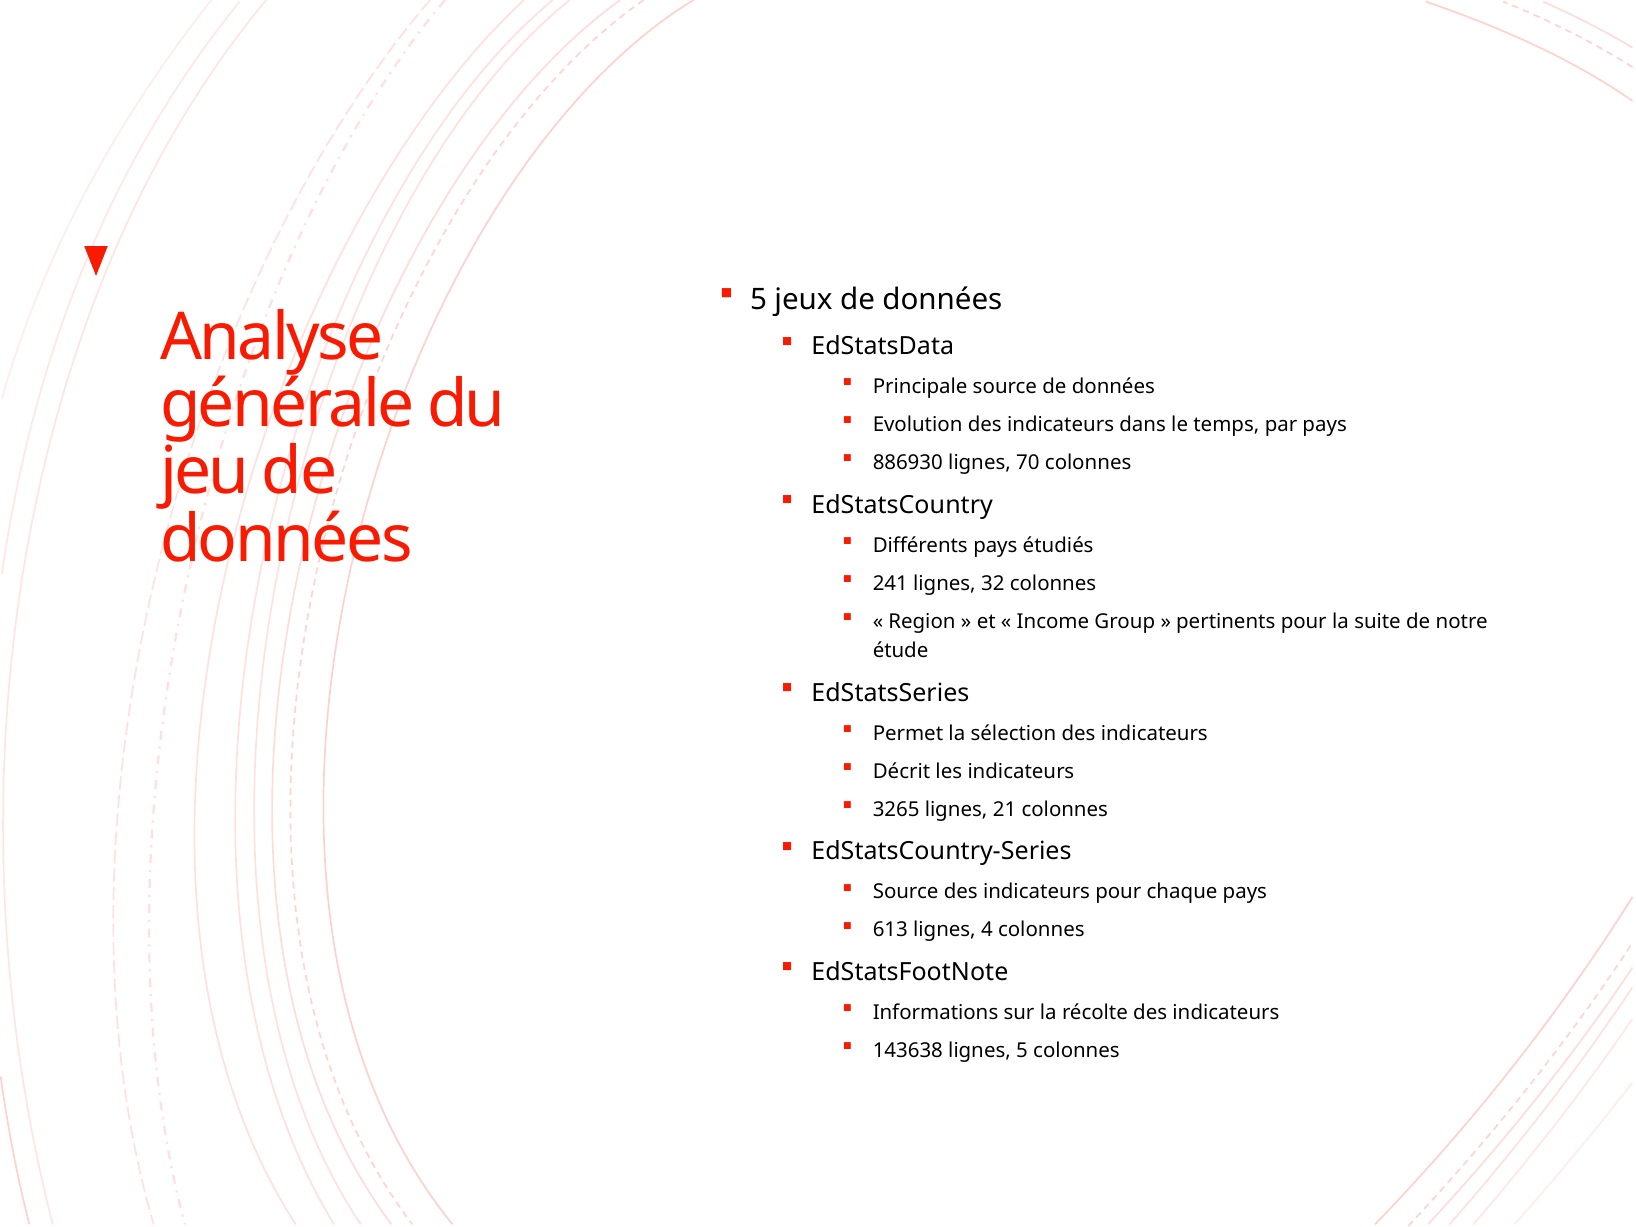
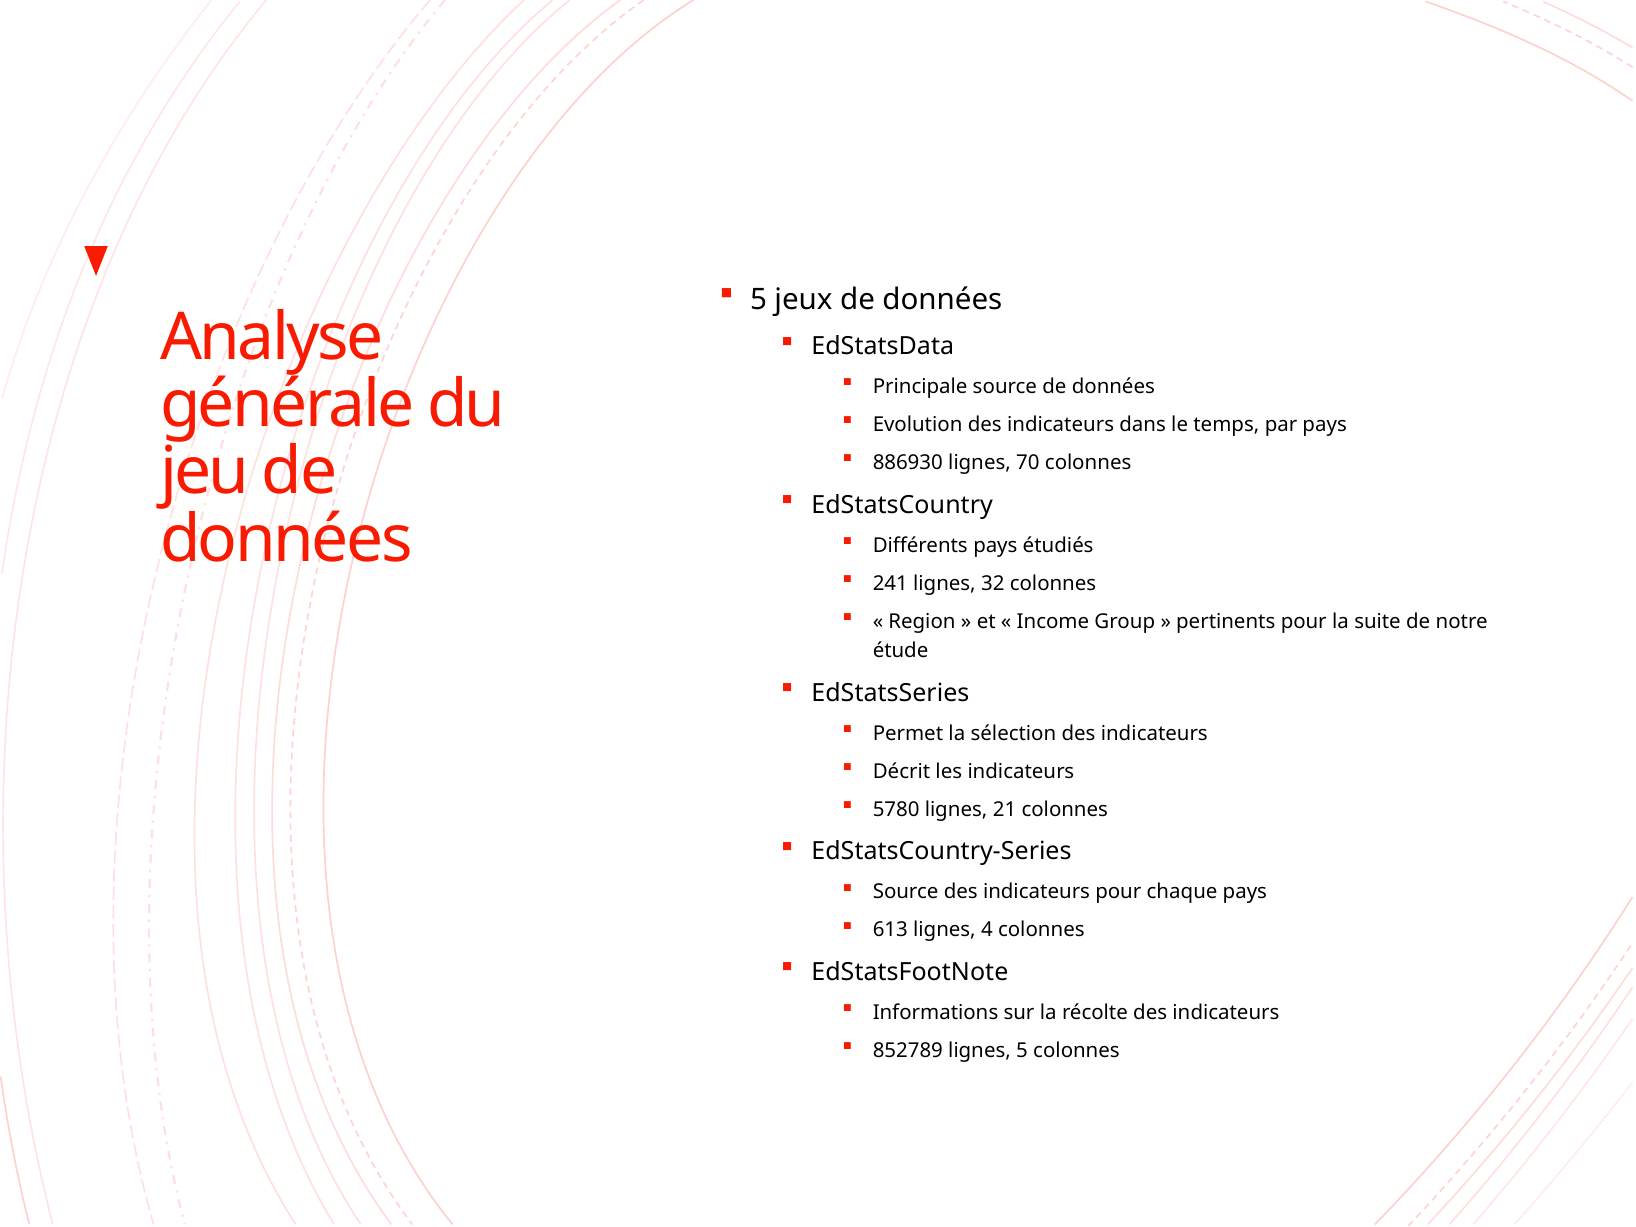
3265: 3265 -> 5780
143638: 143638 -> 852789
